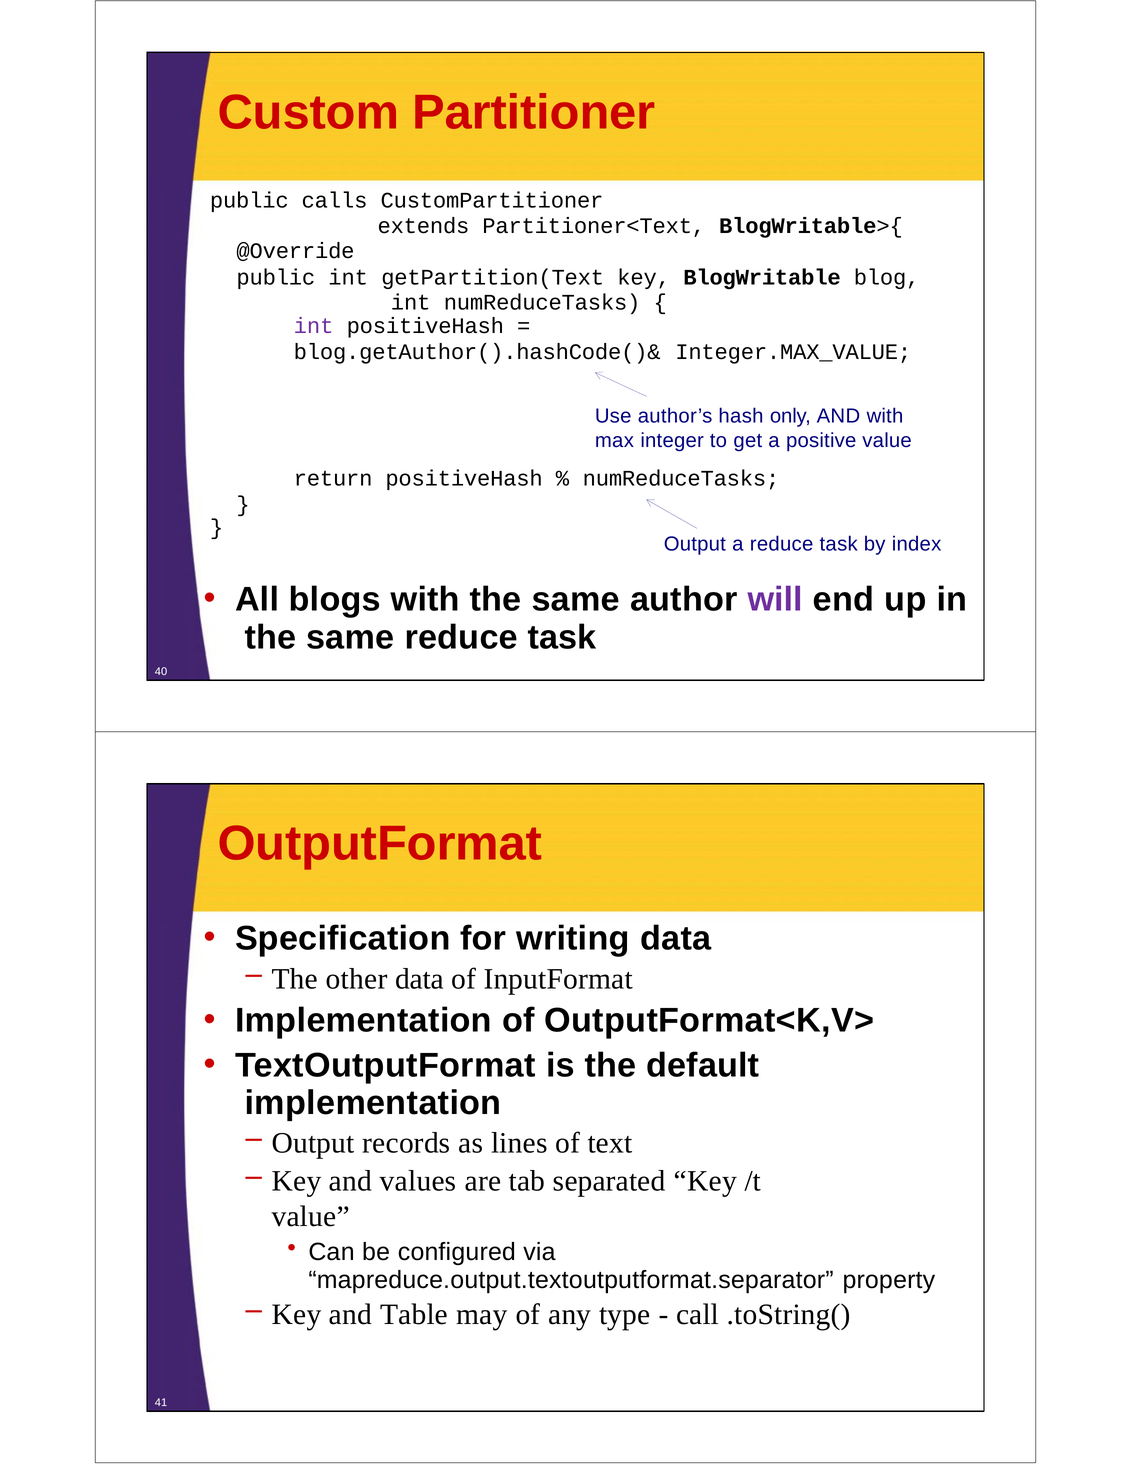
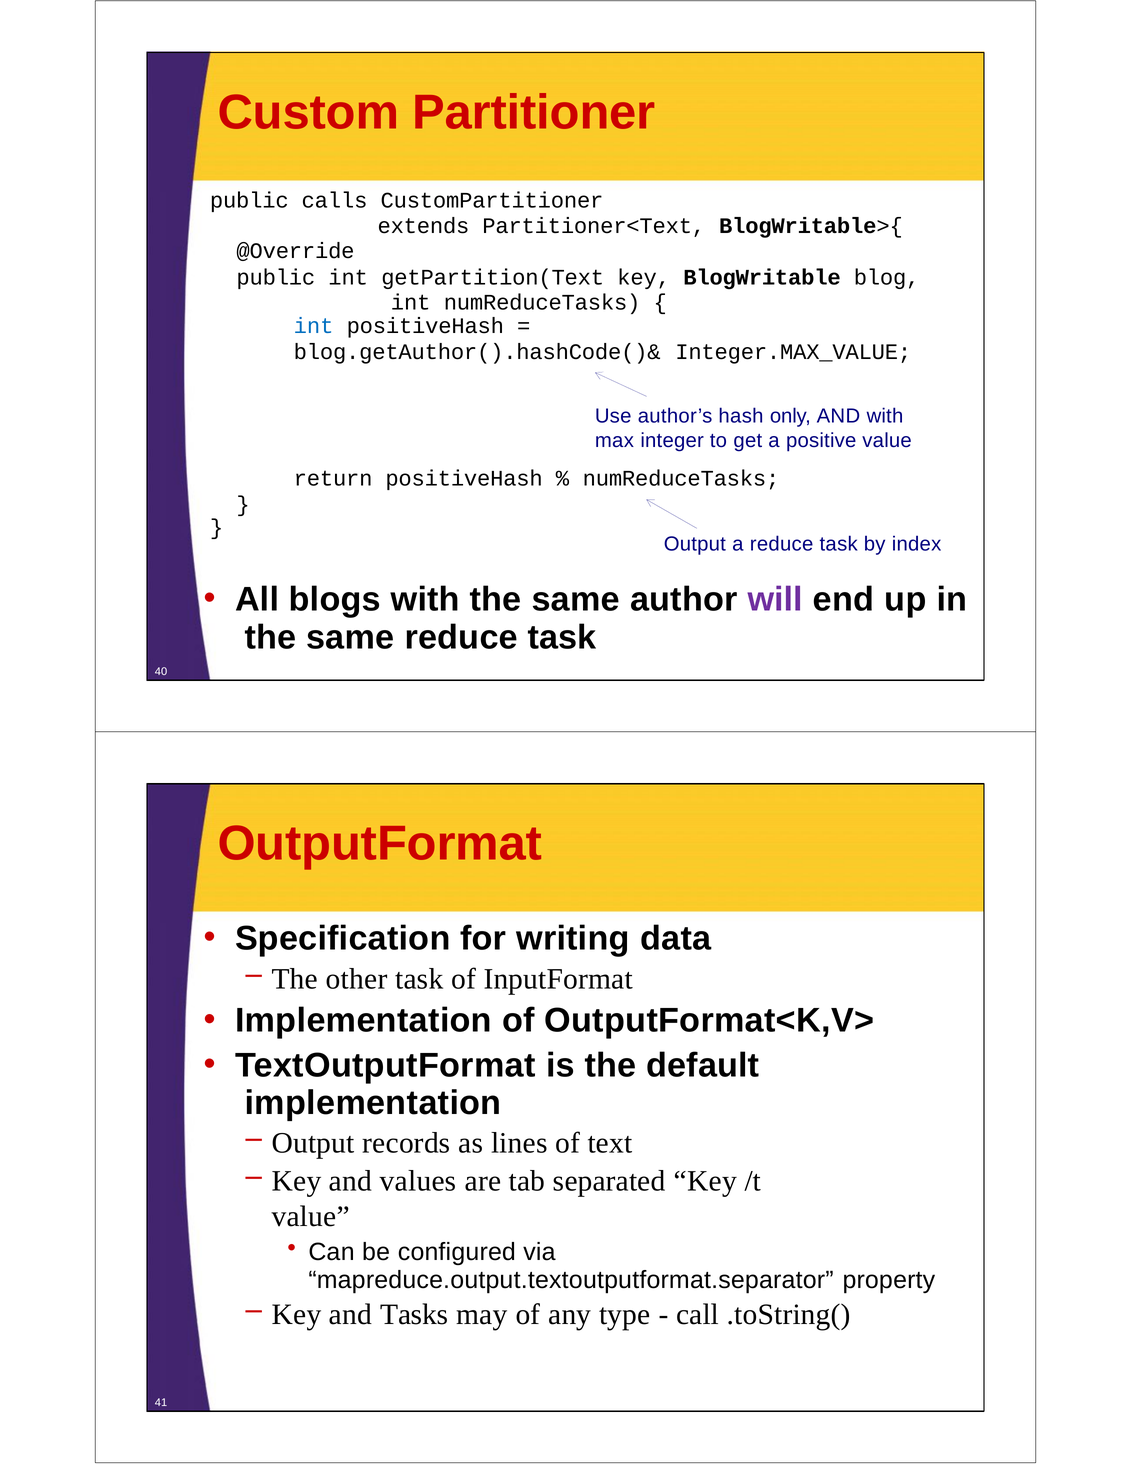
int at (314, 326) colour: purple -> blue
other data: data -> task
Table: Table -> Tasks
